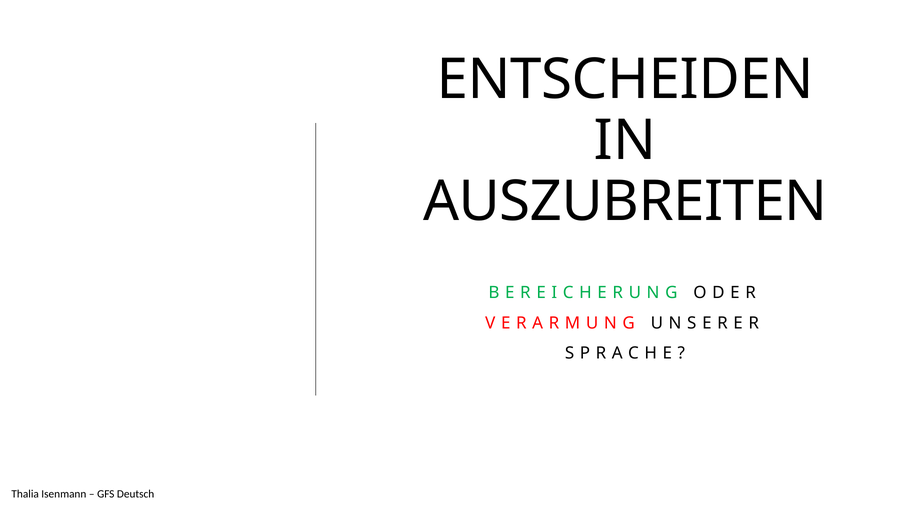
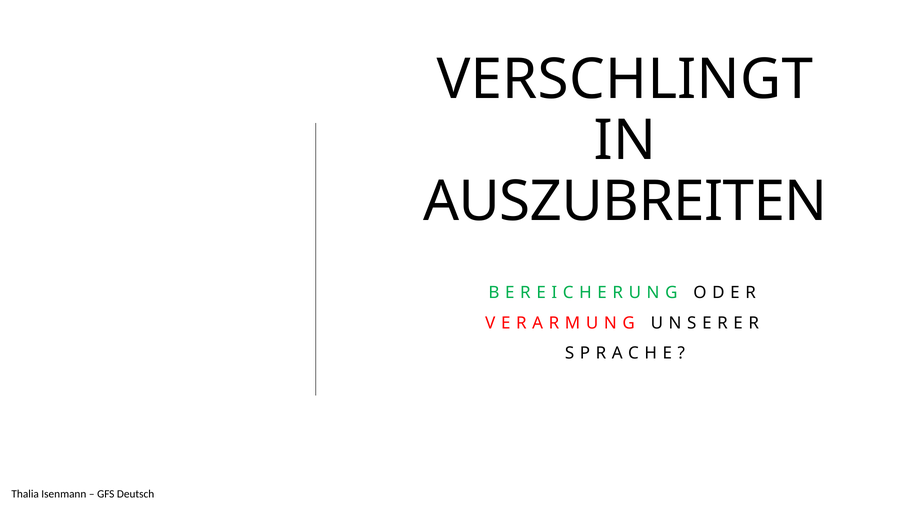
ENTSCHEIDEN: ENTSCHEIDEN -> VERSCHLINGT
